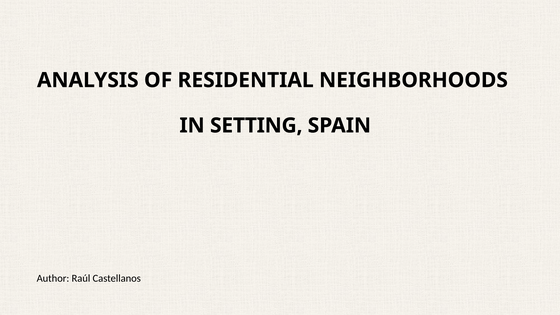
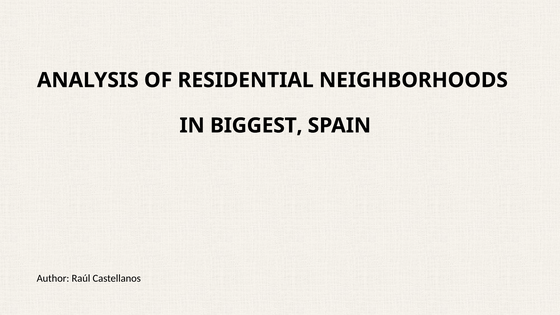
SETTING: SETTING -> BIGGEST
